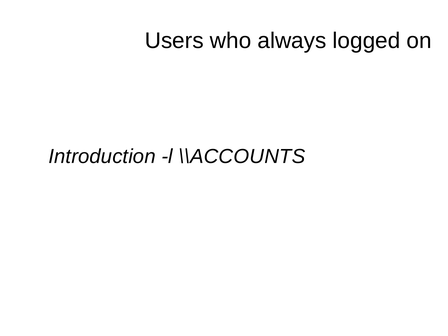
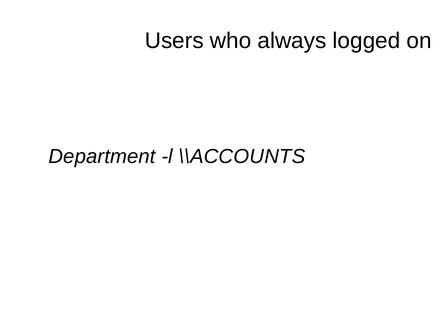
Introduction: Introduction -> Department
